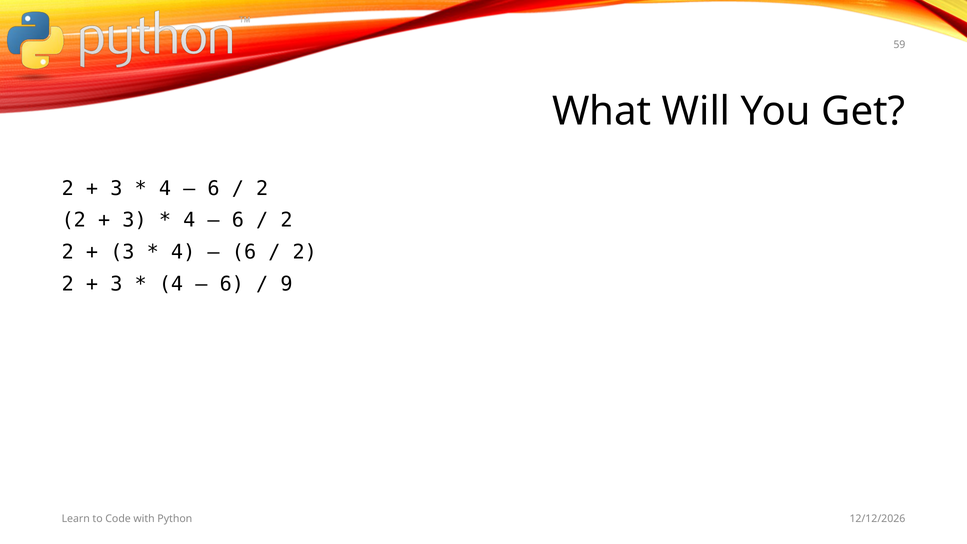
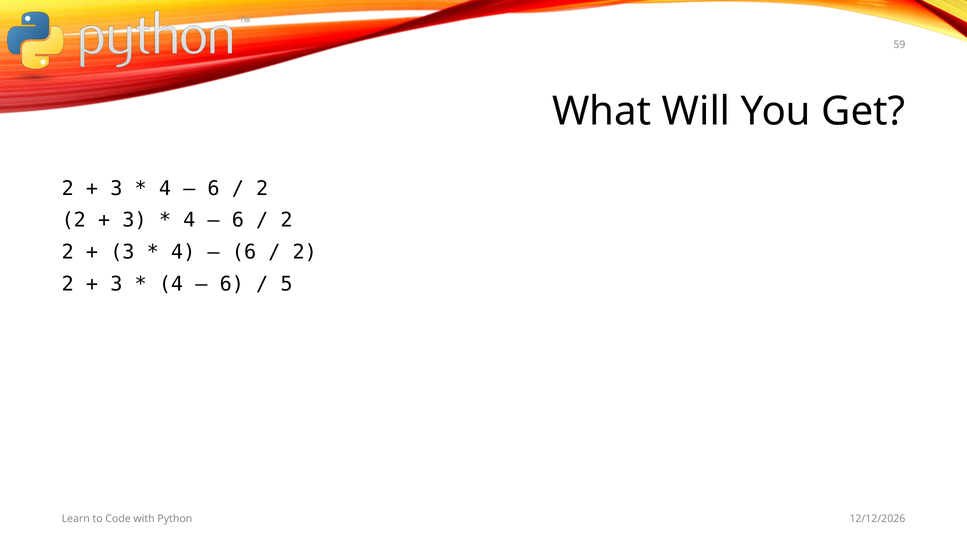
9: 9 -> 5
